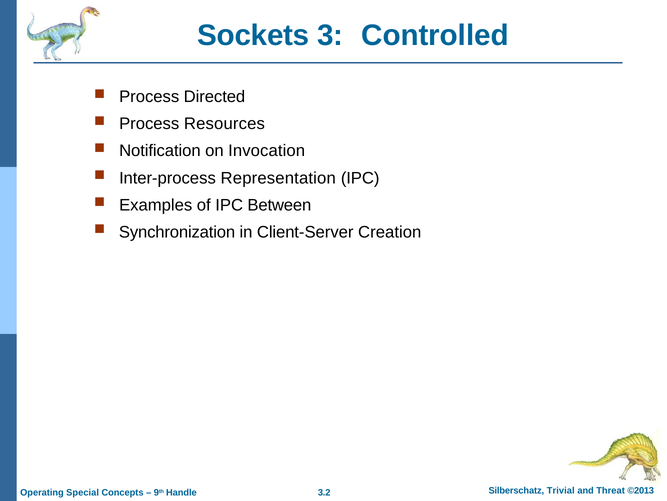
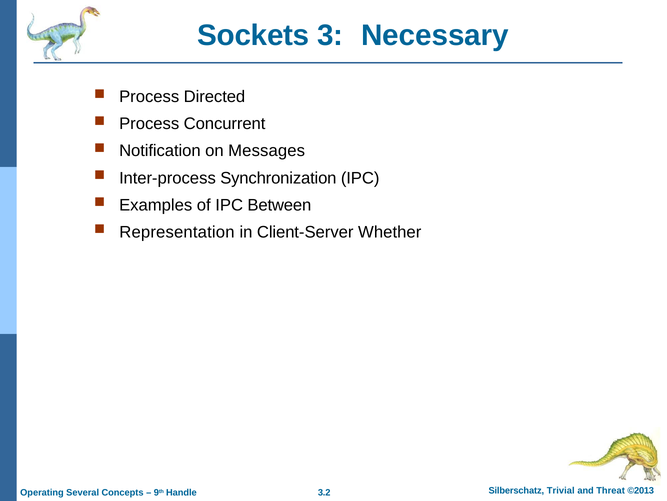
Controlled: Controlled -> Necessary
Resources: Resources -> Concurrent
Invocation: Invocation -> Messages
Representation: Representation -> Synchronization
Synchronization: Synchronization -> Representation
Creation: Creation -> Whether
Special: Special -> Several
